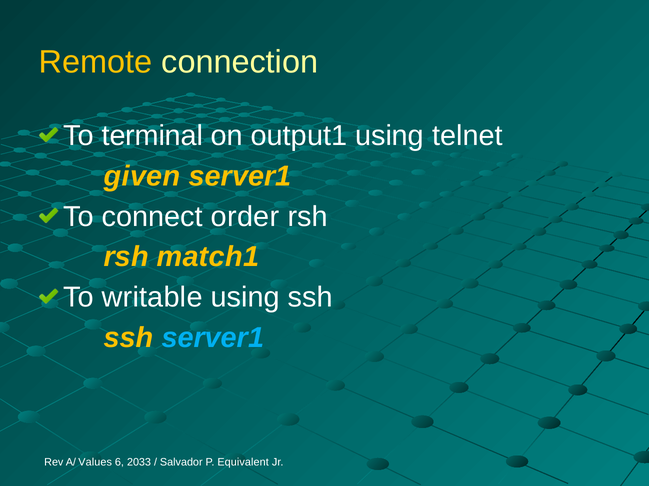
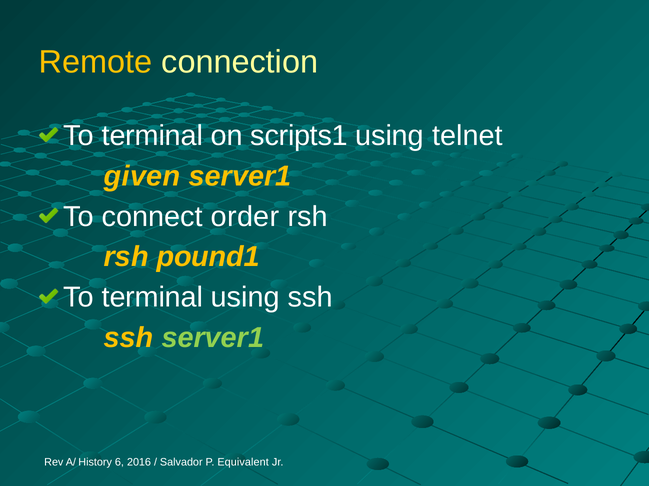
output1: output1 -> scripts1
match1: match1 -> pound1
writable at (152, 298): writable -> terminal
server1 at (213, 338) colour: light blue -> light green
Values: Values -> History
2033: 2033 -> 2016
